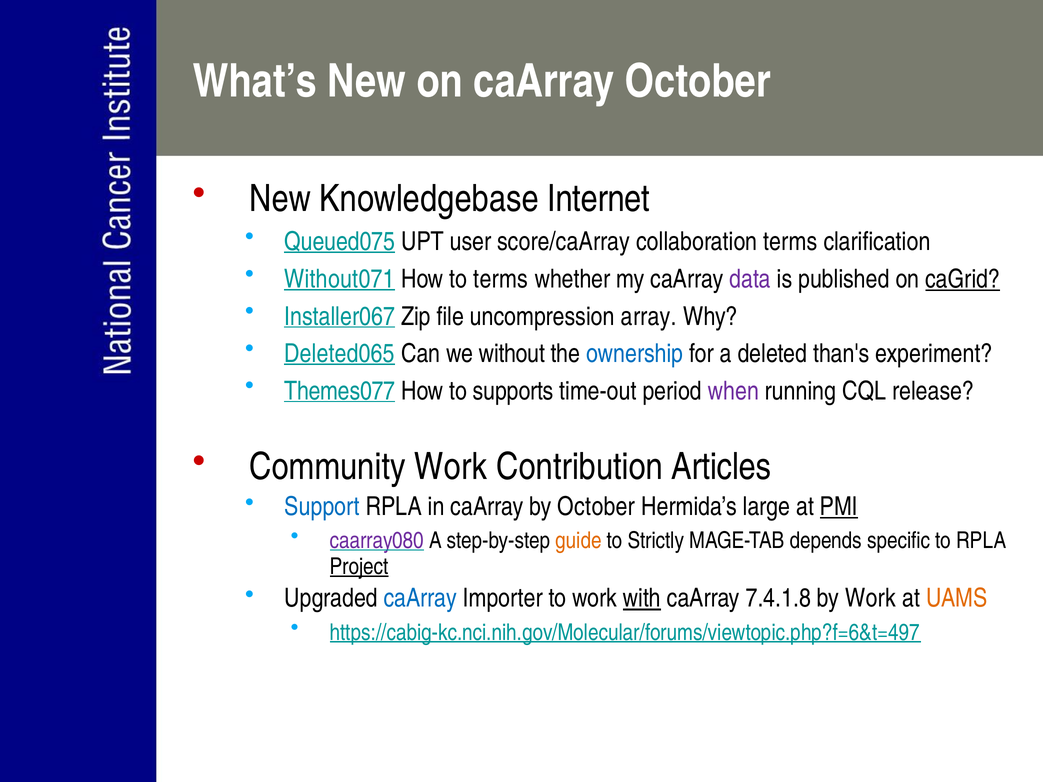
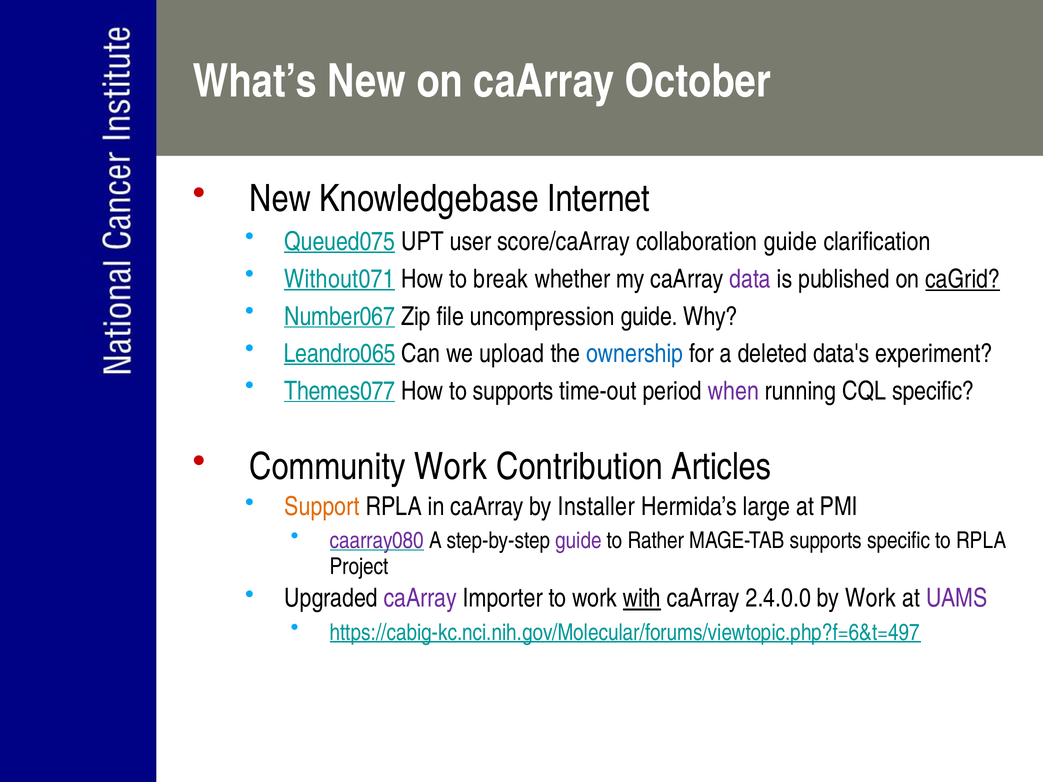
collaboration terms: terms -> guide
to terms: terms -> break
Installer067: Installer067 -> Number067
uncompression array: array -> guide
Deleted065: Deleted065 -> Leandro065
without: without -> upload
than's: than's -> data's
CQL release: release -> specific
Support colour: blue -> orange
by October: October -> Installer
PMI underline: present -> none
guide at (578, 541) colour: orange -> purple
Strictly: Strictly -> Rather
MAGE-TAB depends: depends -> supports
Project underline: present -> none
caArray at (420, 598) colour: blue -> purple
7.4.1.8: 7.4.1.8 -> 2.4.0.0
UAMS colour: orange -> purple
